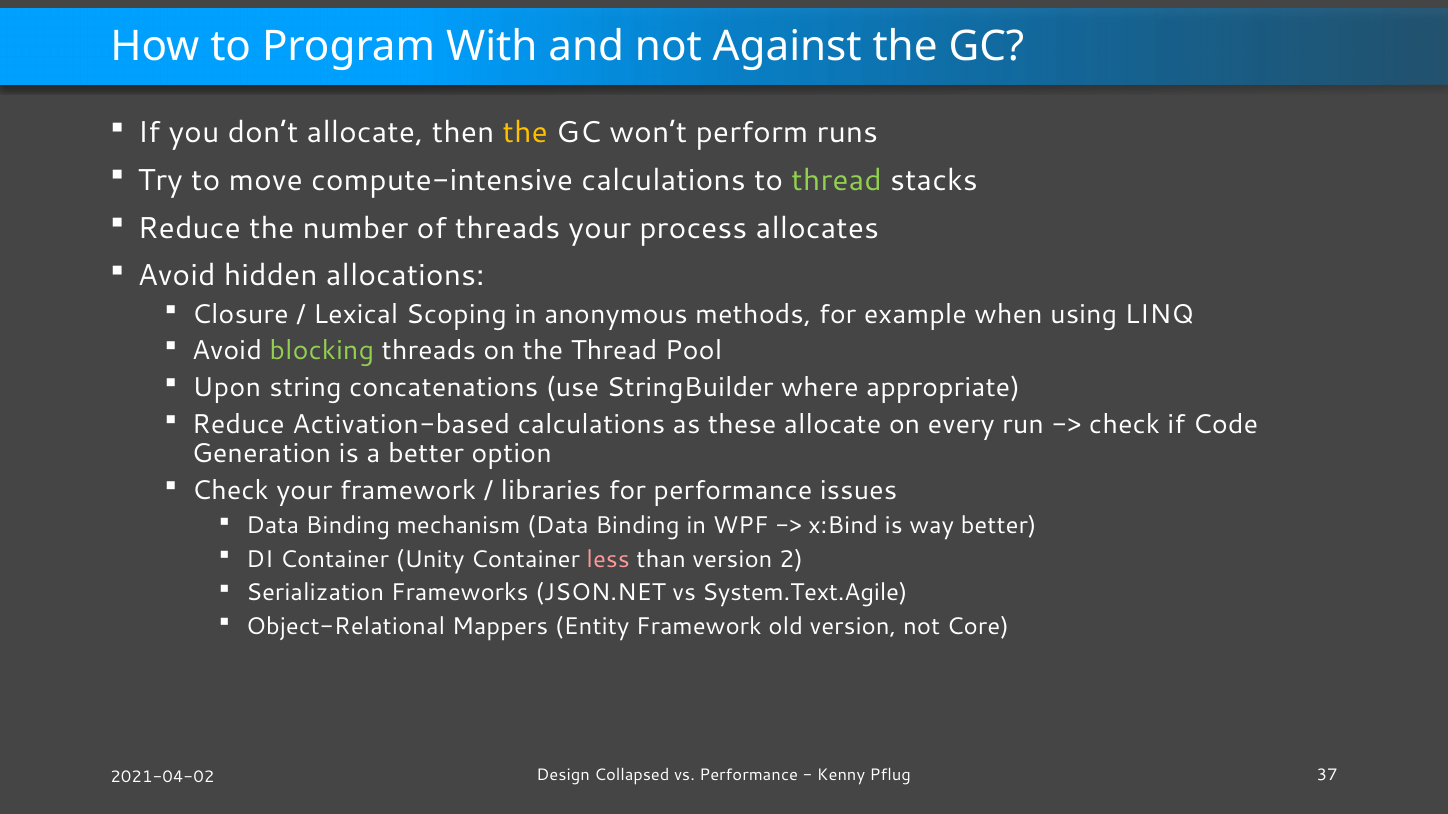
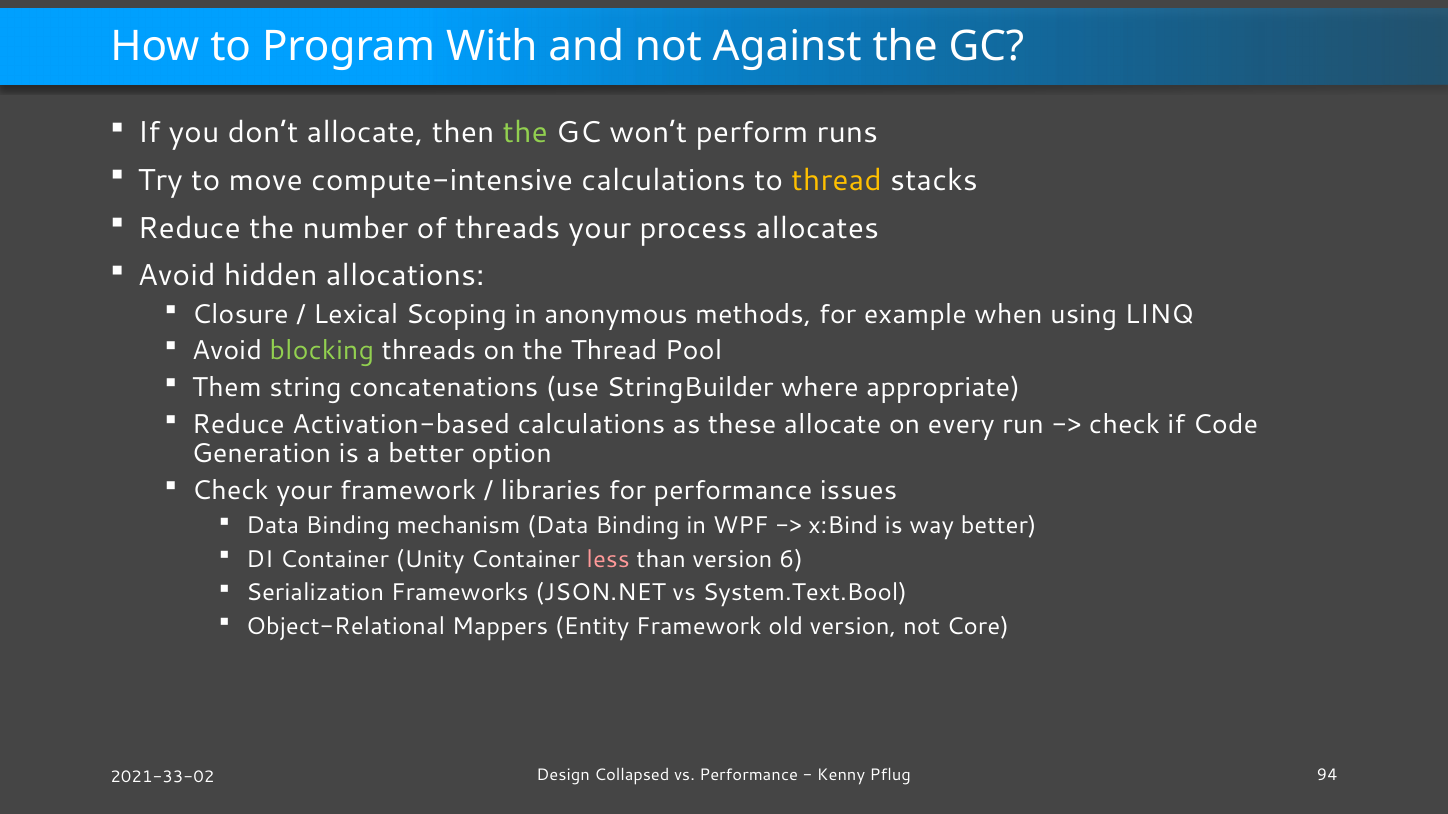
the at (525, 133) colour: yellow -> light green
thread at (837, 180) colour: light green -> yellow
Upon: Upon -> Them
2: 2 -> 6
System.Text.Agile: System.Text.Agile -> System.Text.Bool
37: 37 -> 94
2021-04-02: 2021-04-02 -> 2021-33-02
